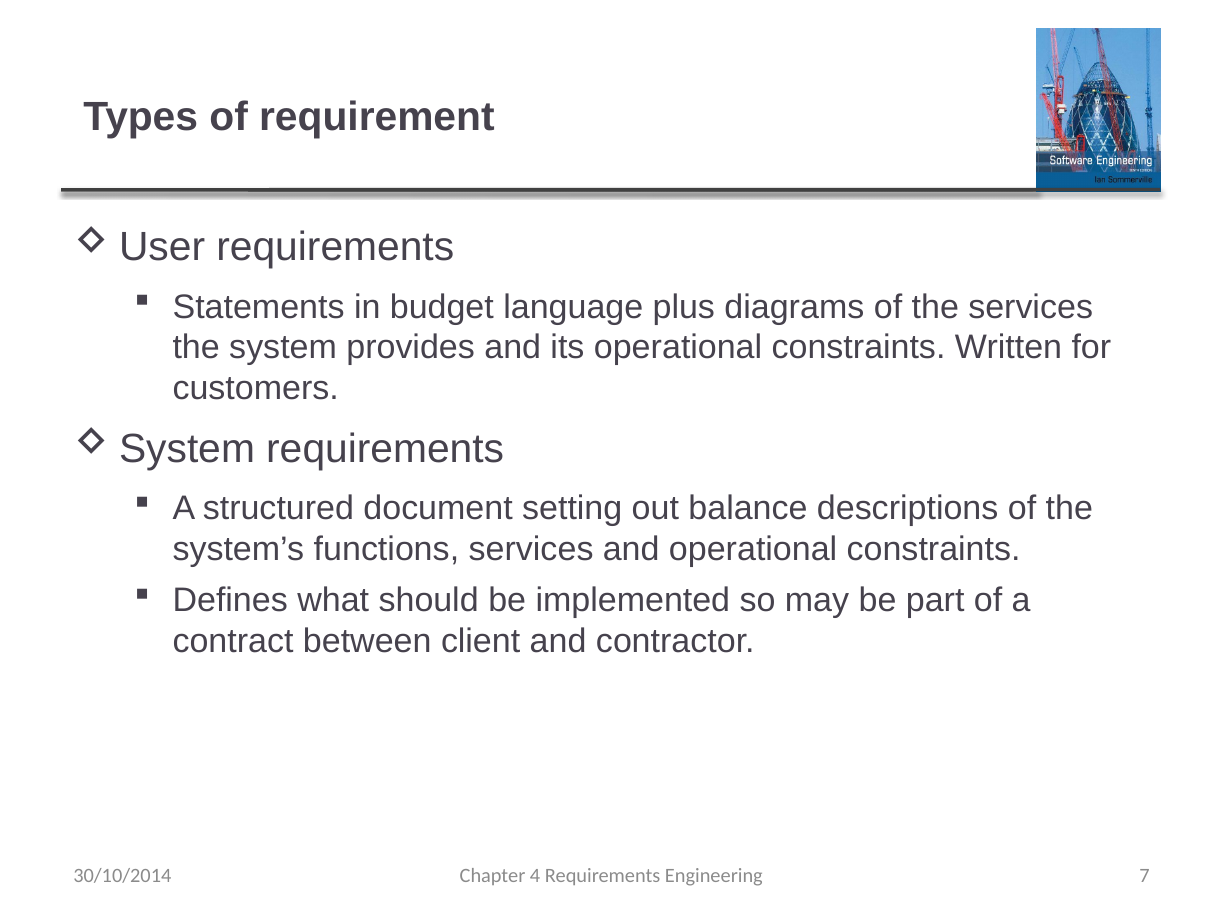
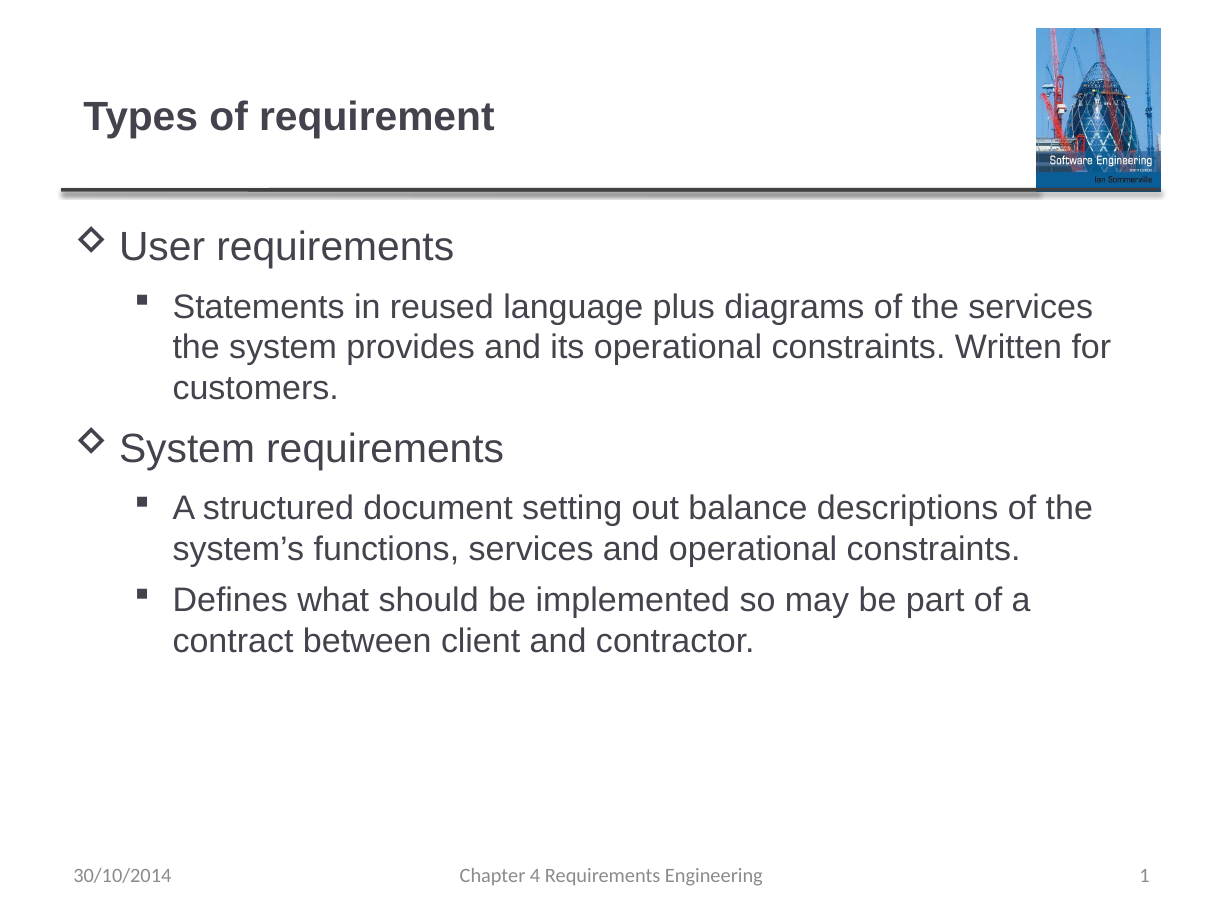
budget: budget -> reused
7: 7 -> 1
